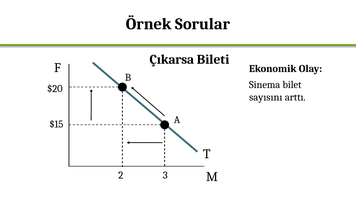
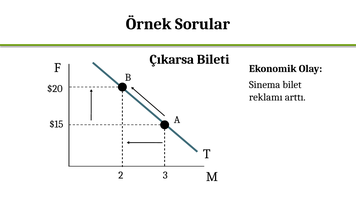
sayısını: sayısını -> reklamı
